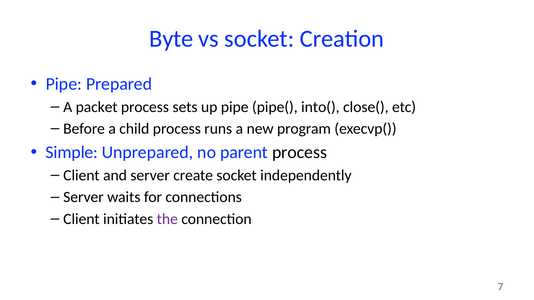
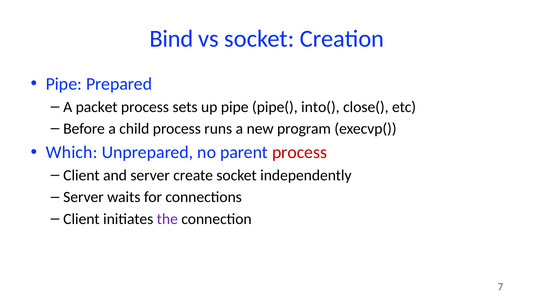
Byte: Byte -> Bind
Simple: Simple -> Which
process at (300, 153) colour: black -> red
